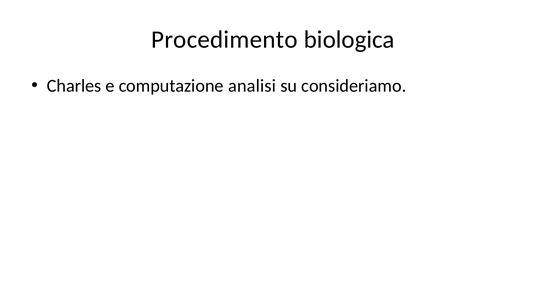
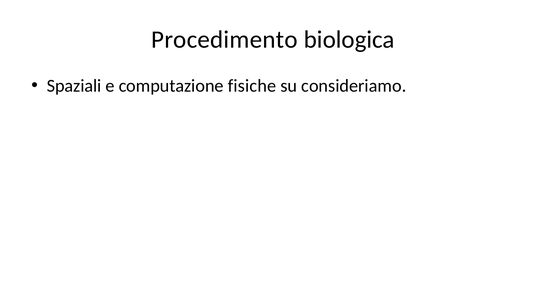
Charles: Charles -> Spaziali
analisi: analisi -> fisiche
